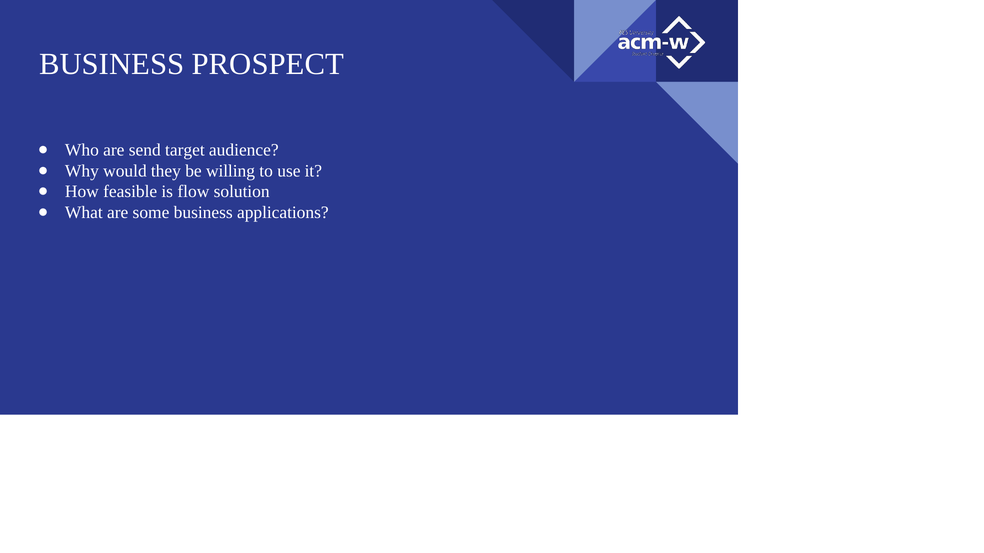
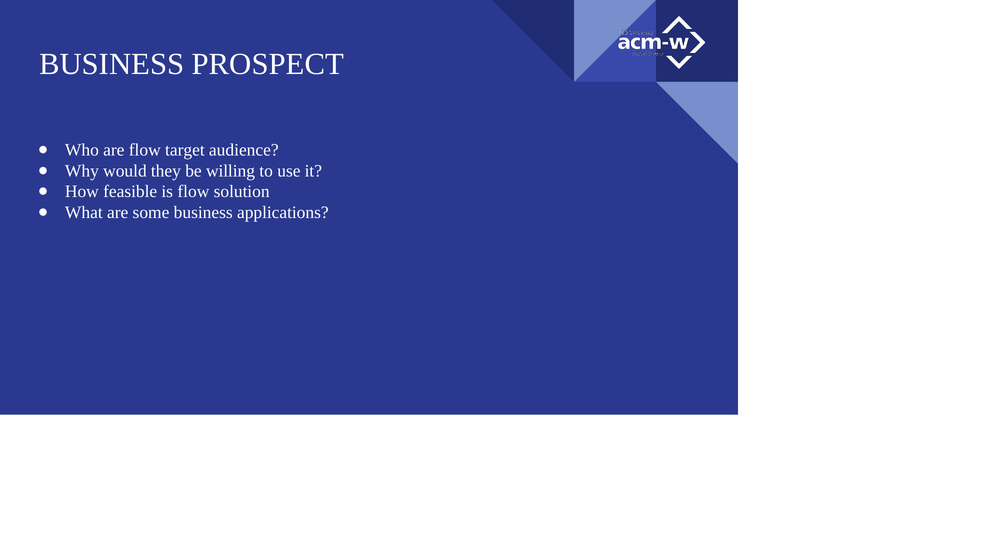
are send: send -> flow
